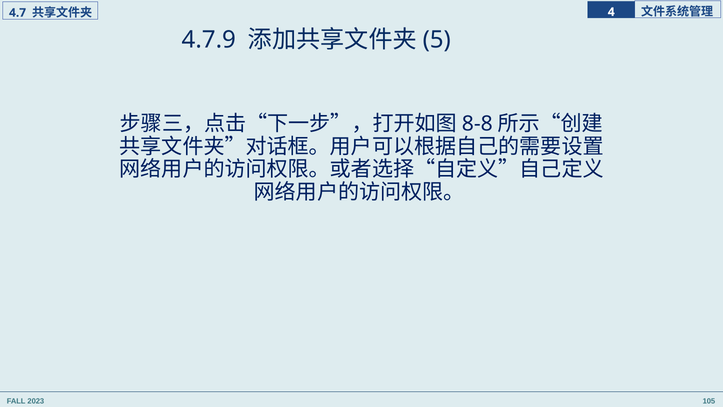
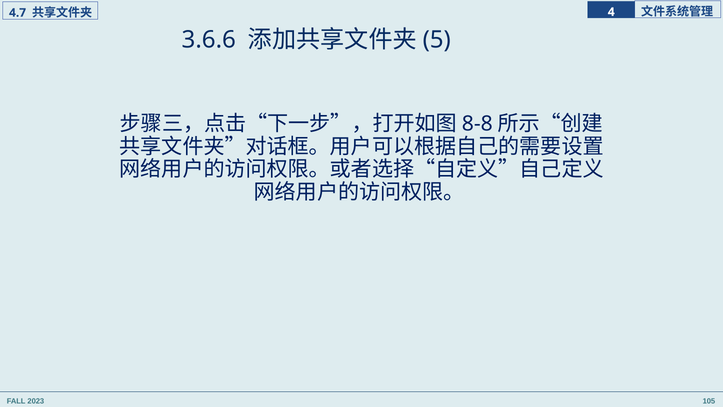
4.7.9: 4.7.9 -> 3.6.6
